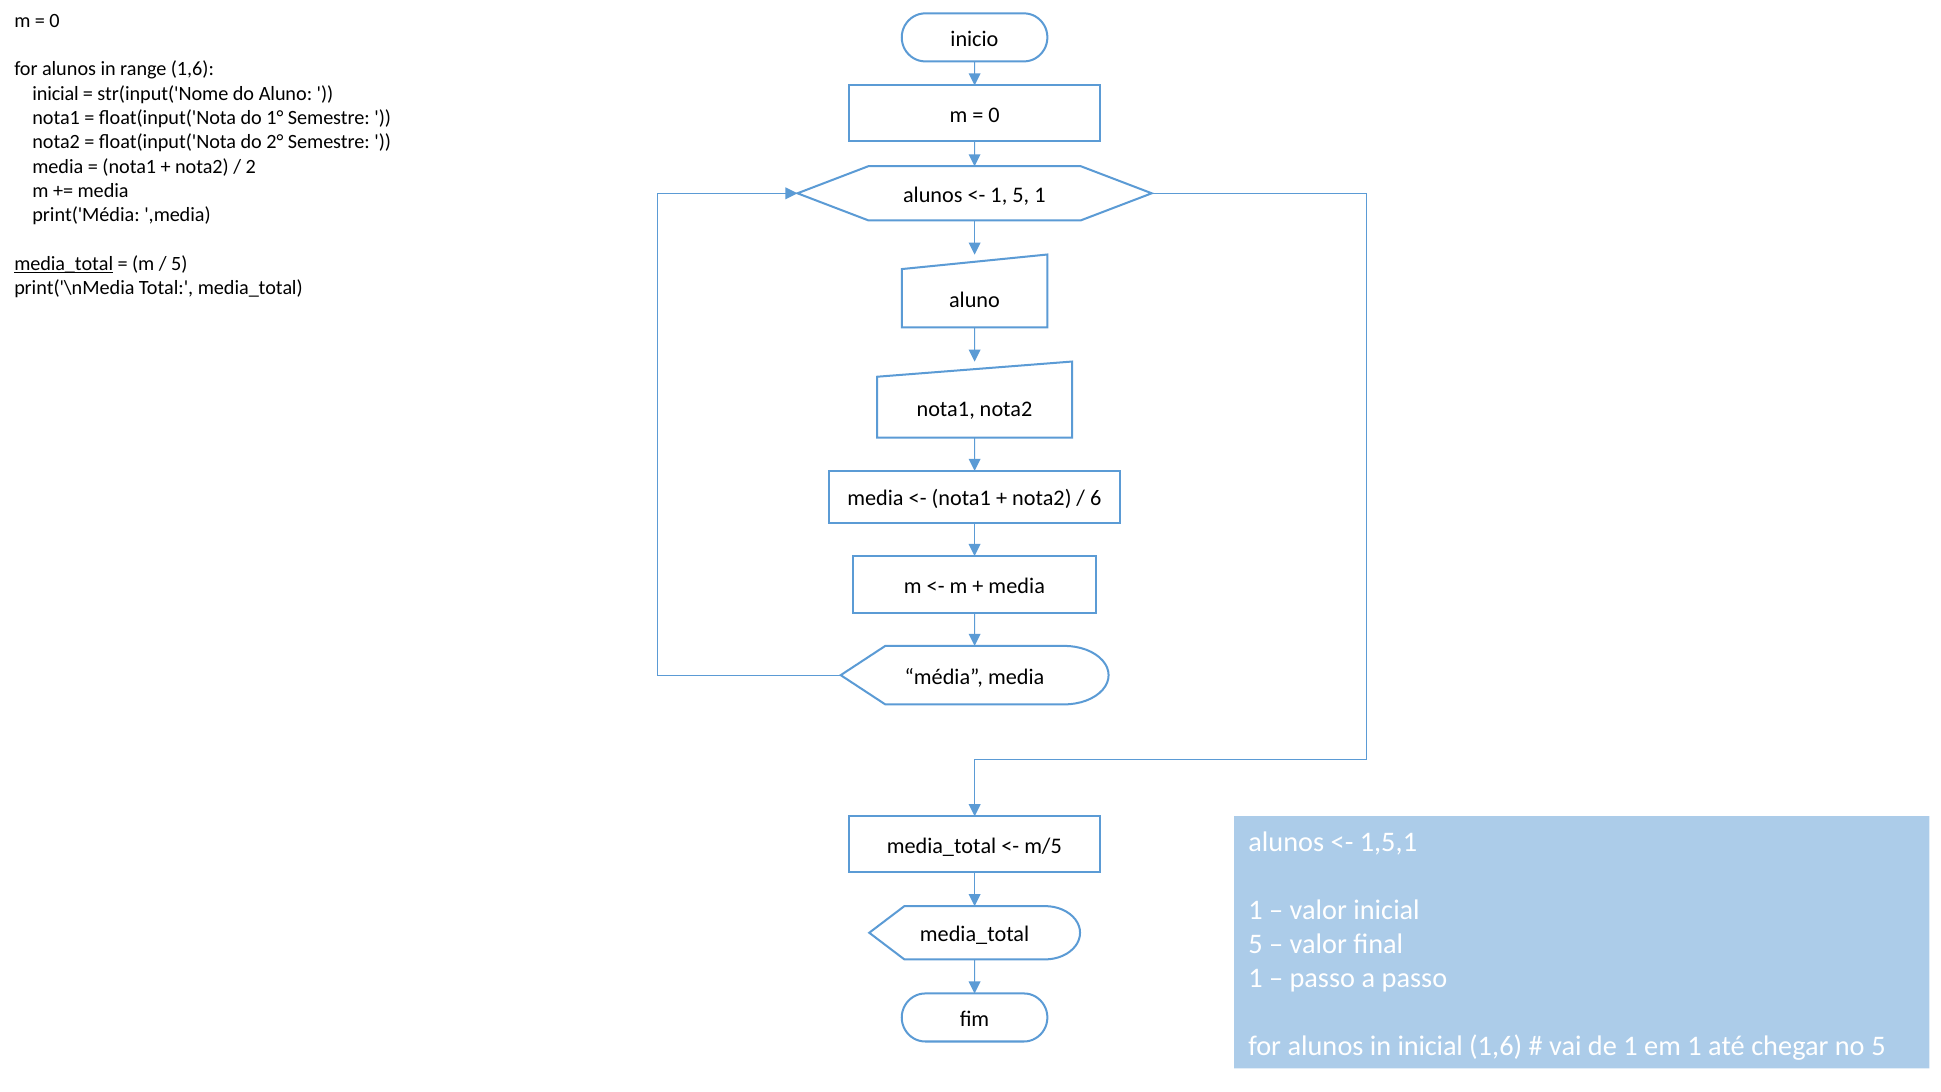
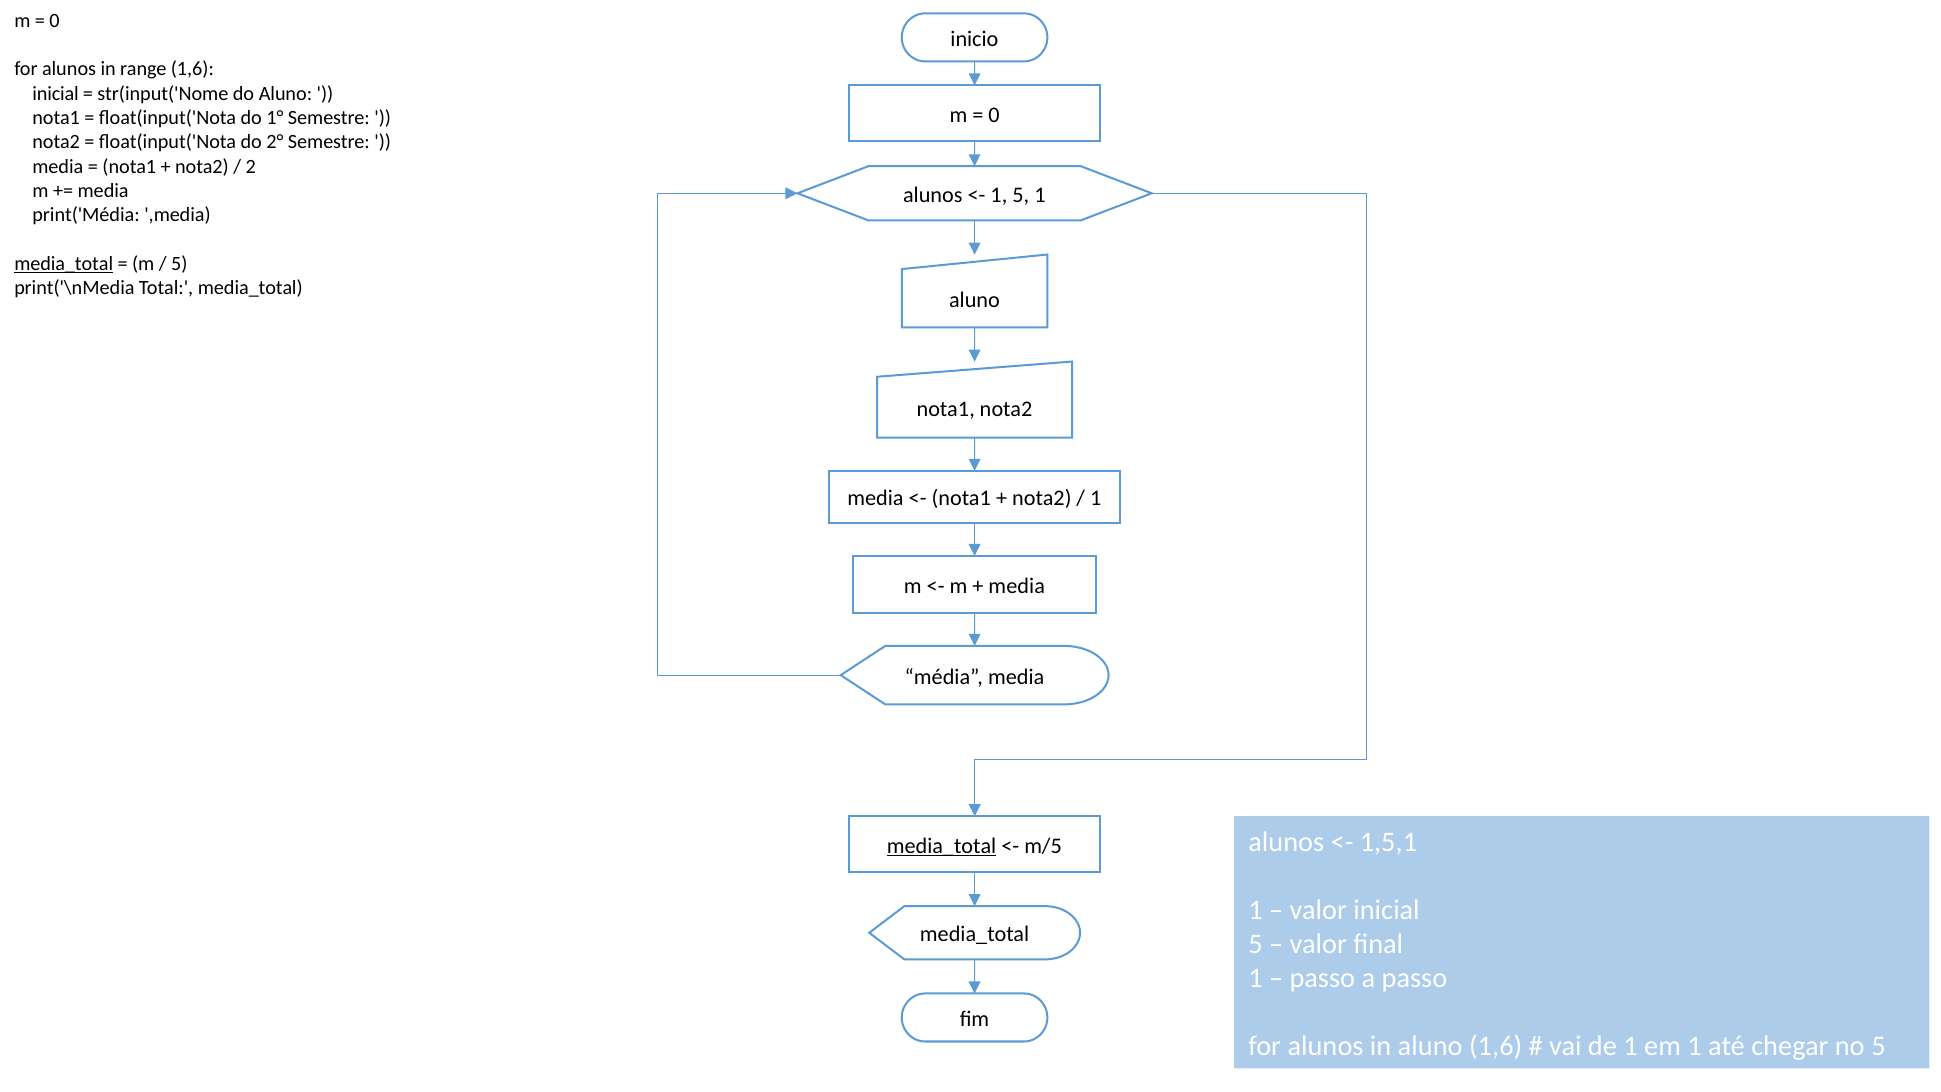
6 at (1096, 498): 6 -> 1
media_total at (942, 846) underline: none -> present
in inicial: inicial -> aluno
